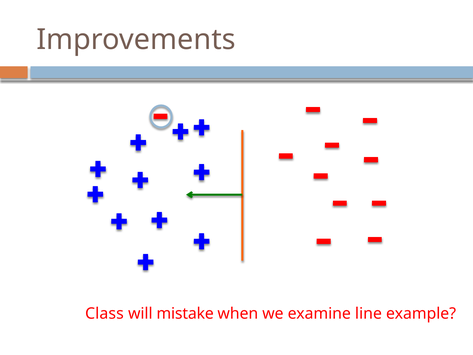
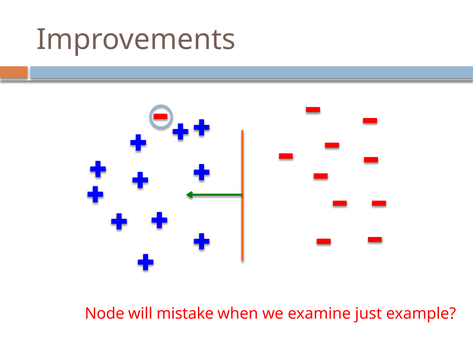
Class: Class -> Node
line: line -> just
